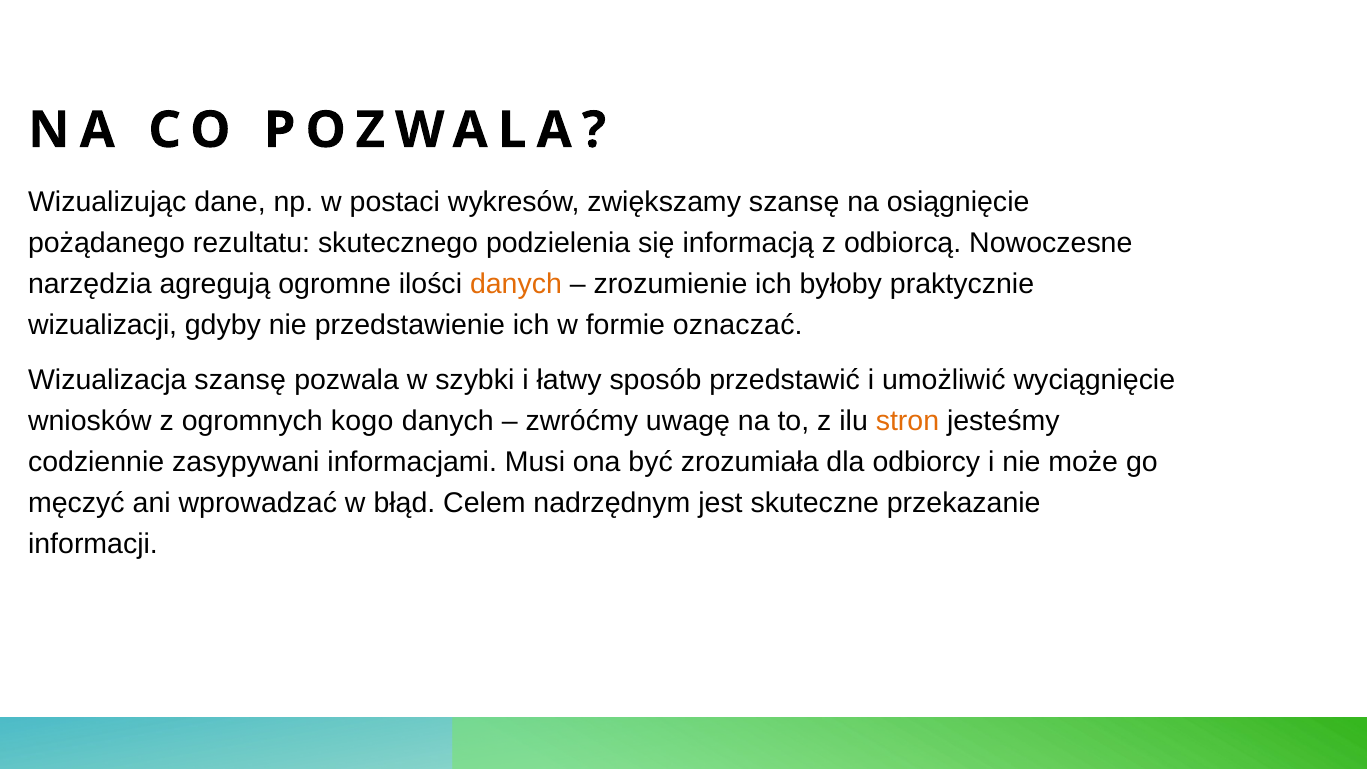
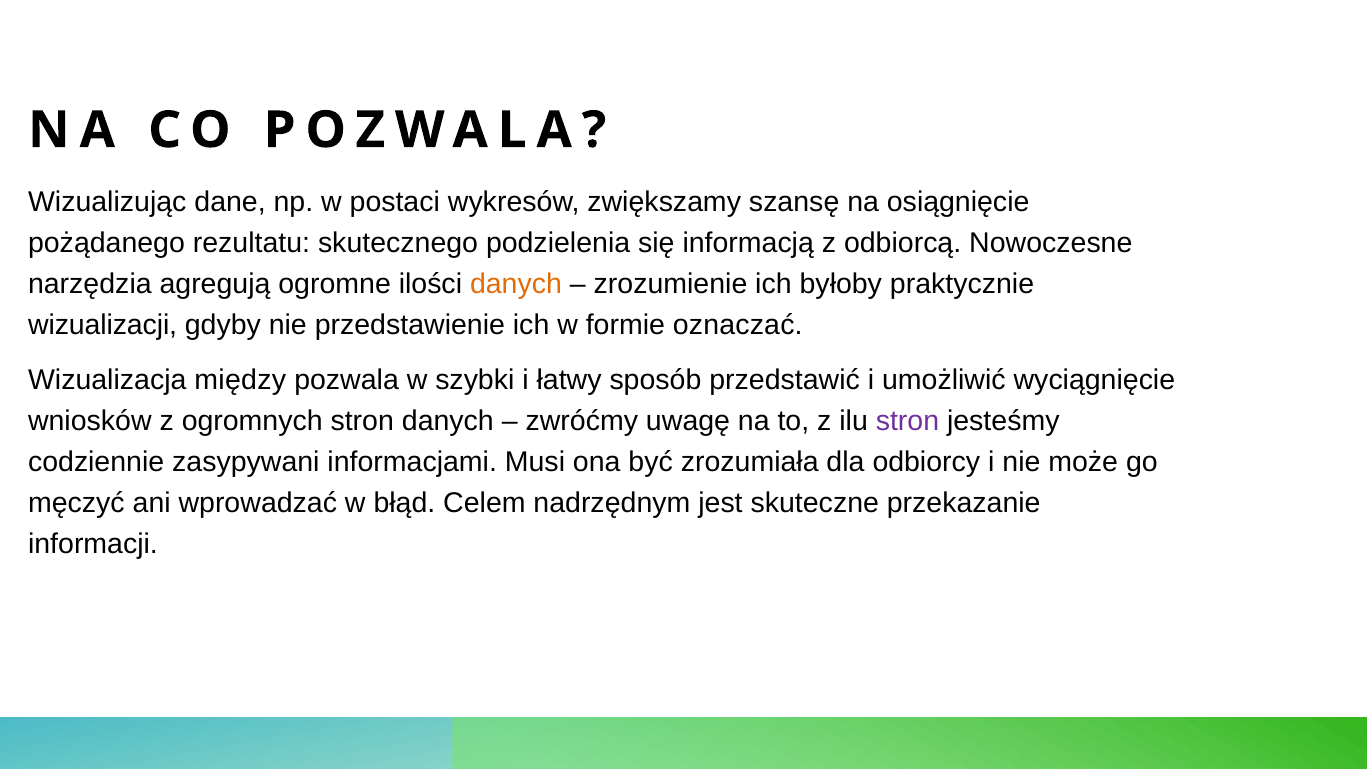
Wizualizacja szansę: szansę -> między
ogromnych kogo: kogo -> stron
stron at (907, 421) colour: orange -> purple
